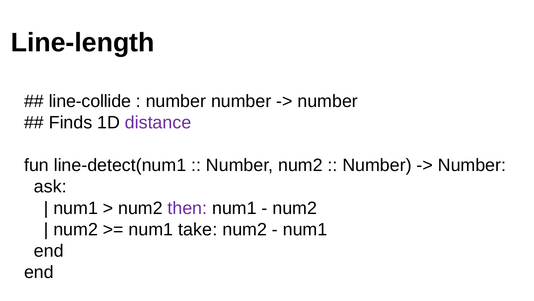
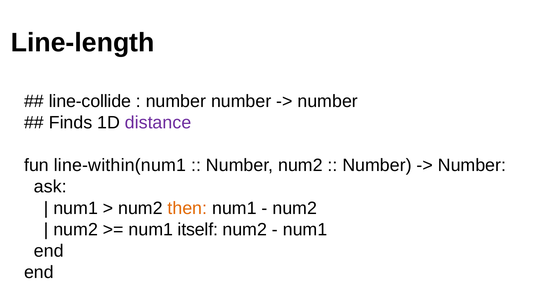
line-detect(num1: line-detect(num1 -> line-within(num1
then colour: purple -> orange
take: take -> itself
